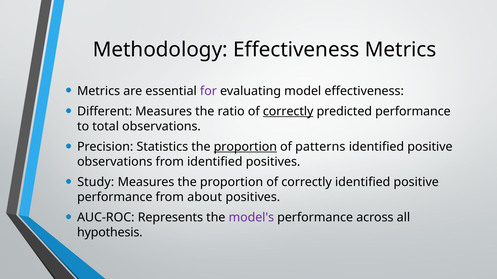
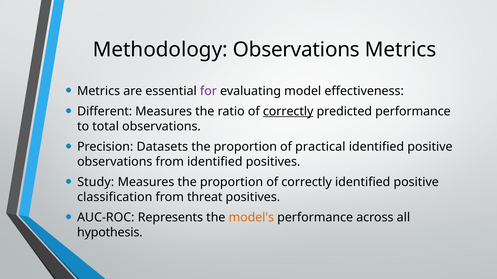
Methodology Effectiveness: Effectiveness -> Observations
Statistics: Statistics -> Datasets
proportion at (245, 147) underline: present -> none
patterns: patterns -> practical
performance at (115, 197): performance -> classification
about: about -> threat
model's colour: purple -> orange
